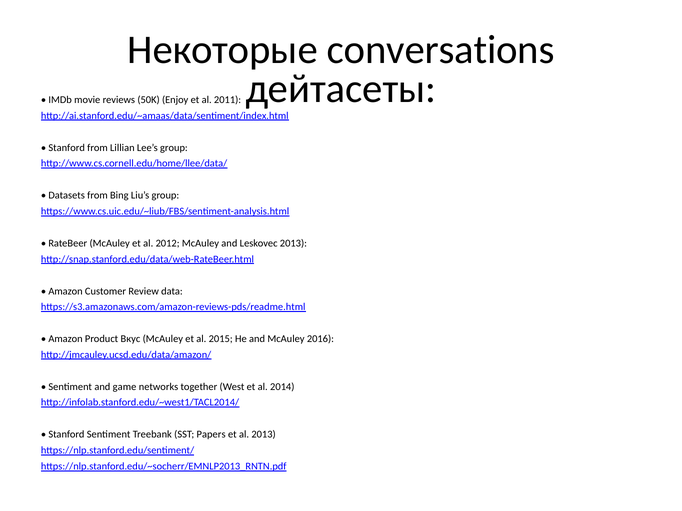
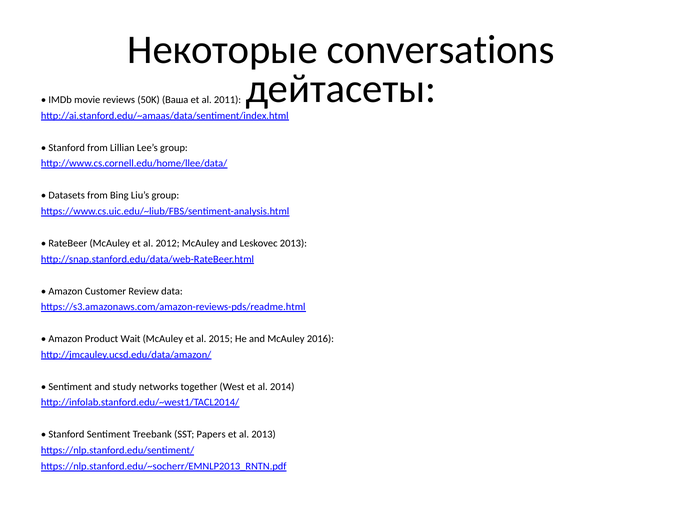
Enjoy: Enjoy -> Ваша
Вкус: Вкус -> Wait
game: game -> study
